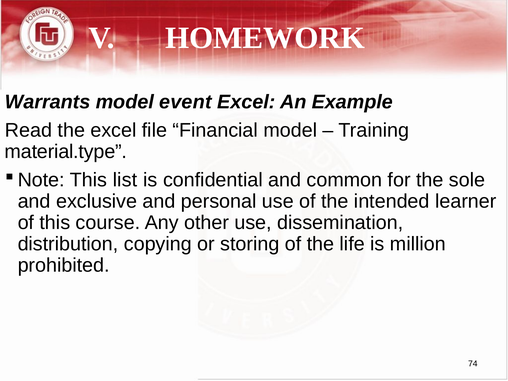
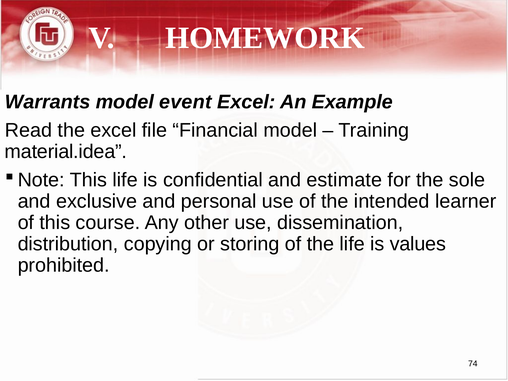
material.type: material.type -> material.idea
This list: list -> life
common: common -> estimate
million: million -> values
